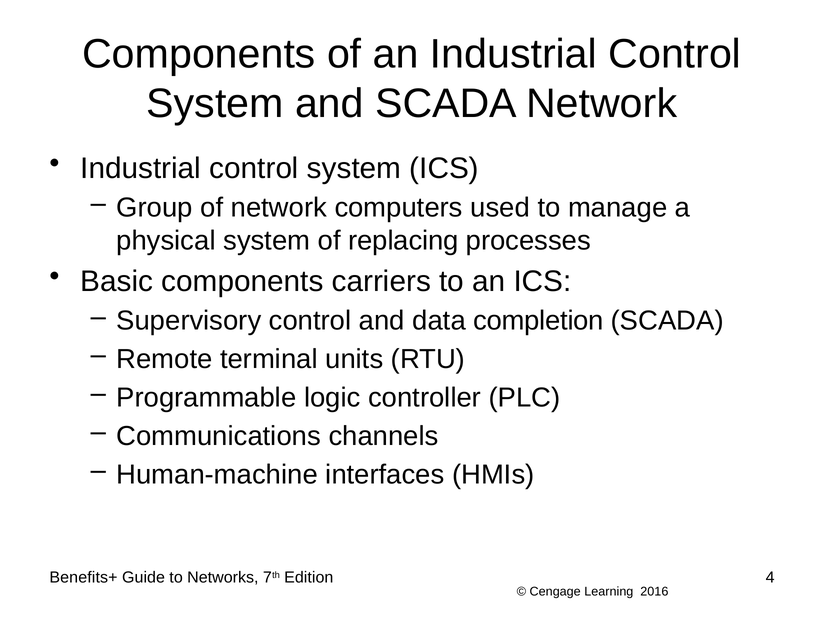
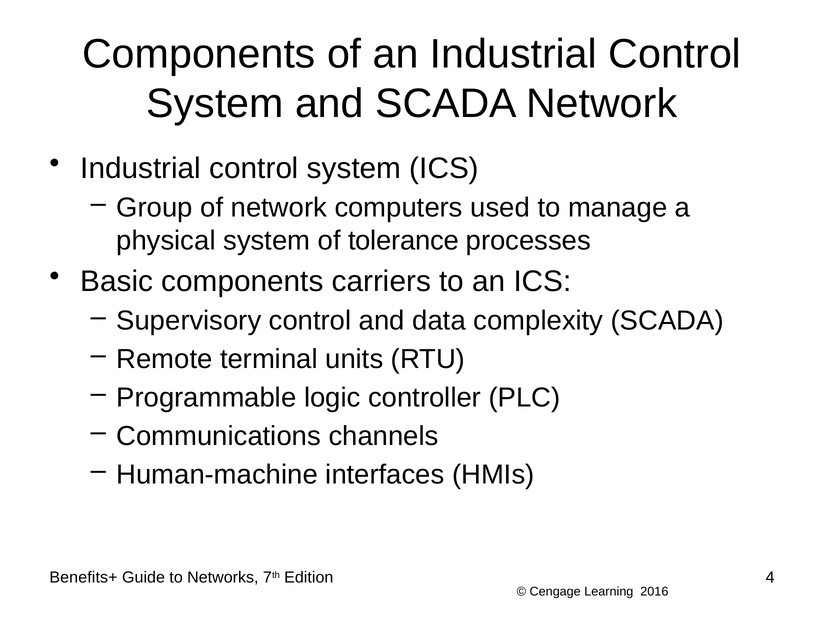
replacing: replacing -> tolerance
completion: completion -> complexity
